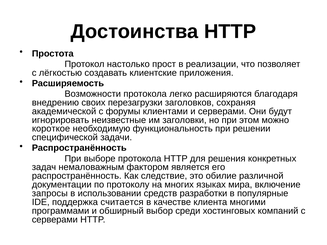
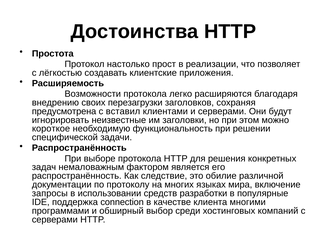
академической: академической -> предусмотрена
форумы: форумы -> вставил
считается: считается -> connection
